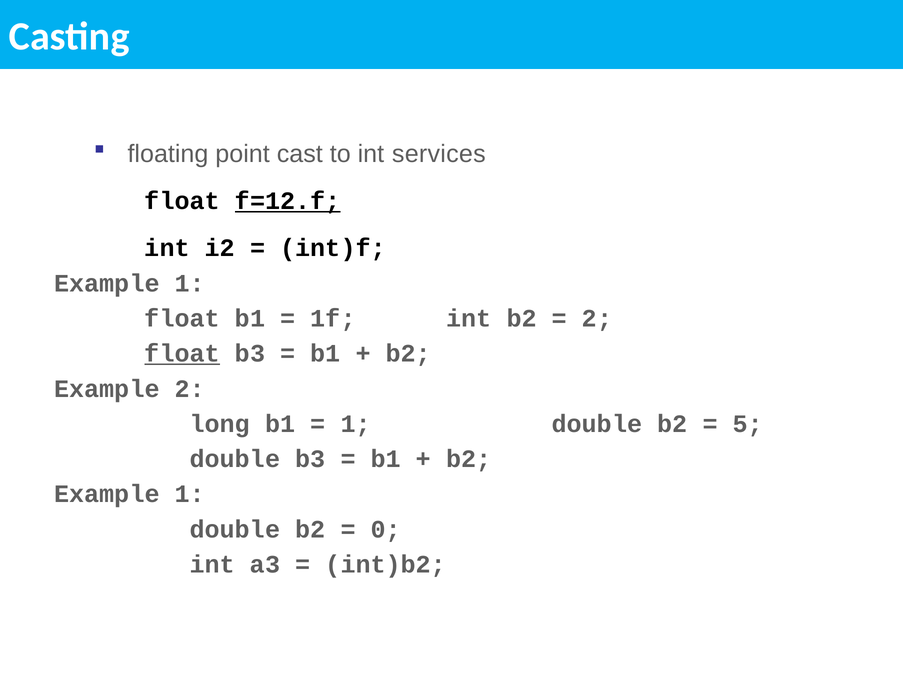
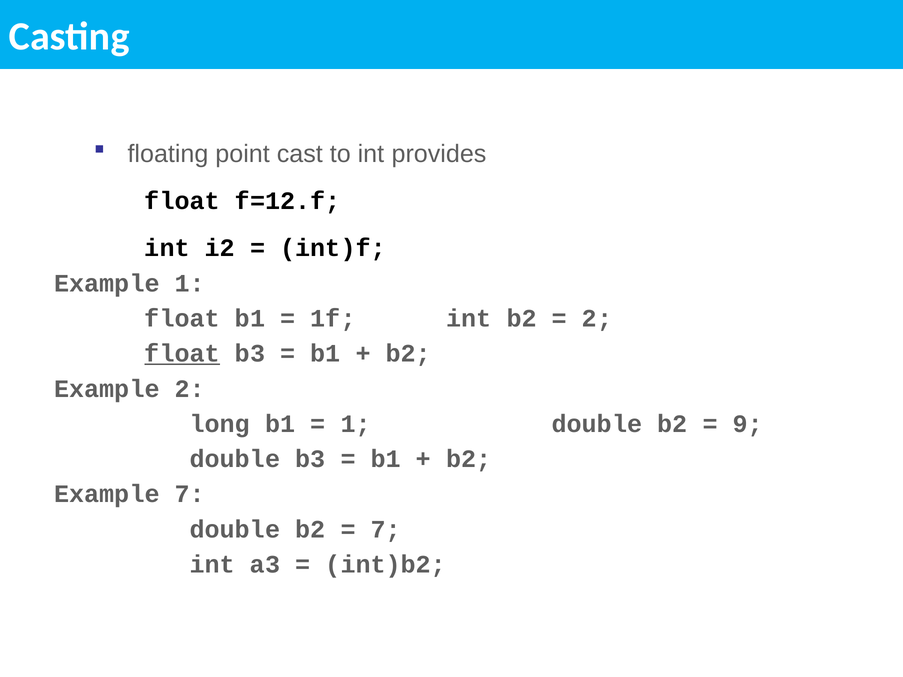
services: services -> provides
f=12.f underline: present -> none
5: 5 -> 9
1 at (190, 494): 1 -> 7
0 at (386, 530): 0 -> 7
